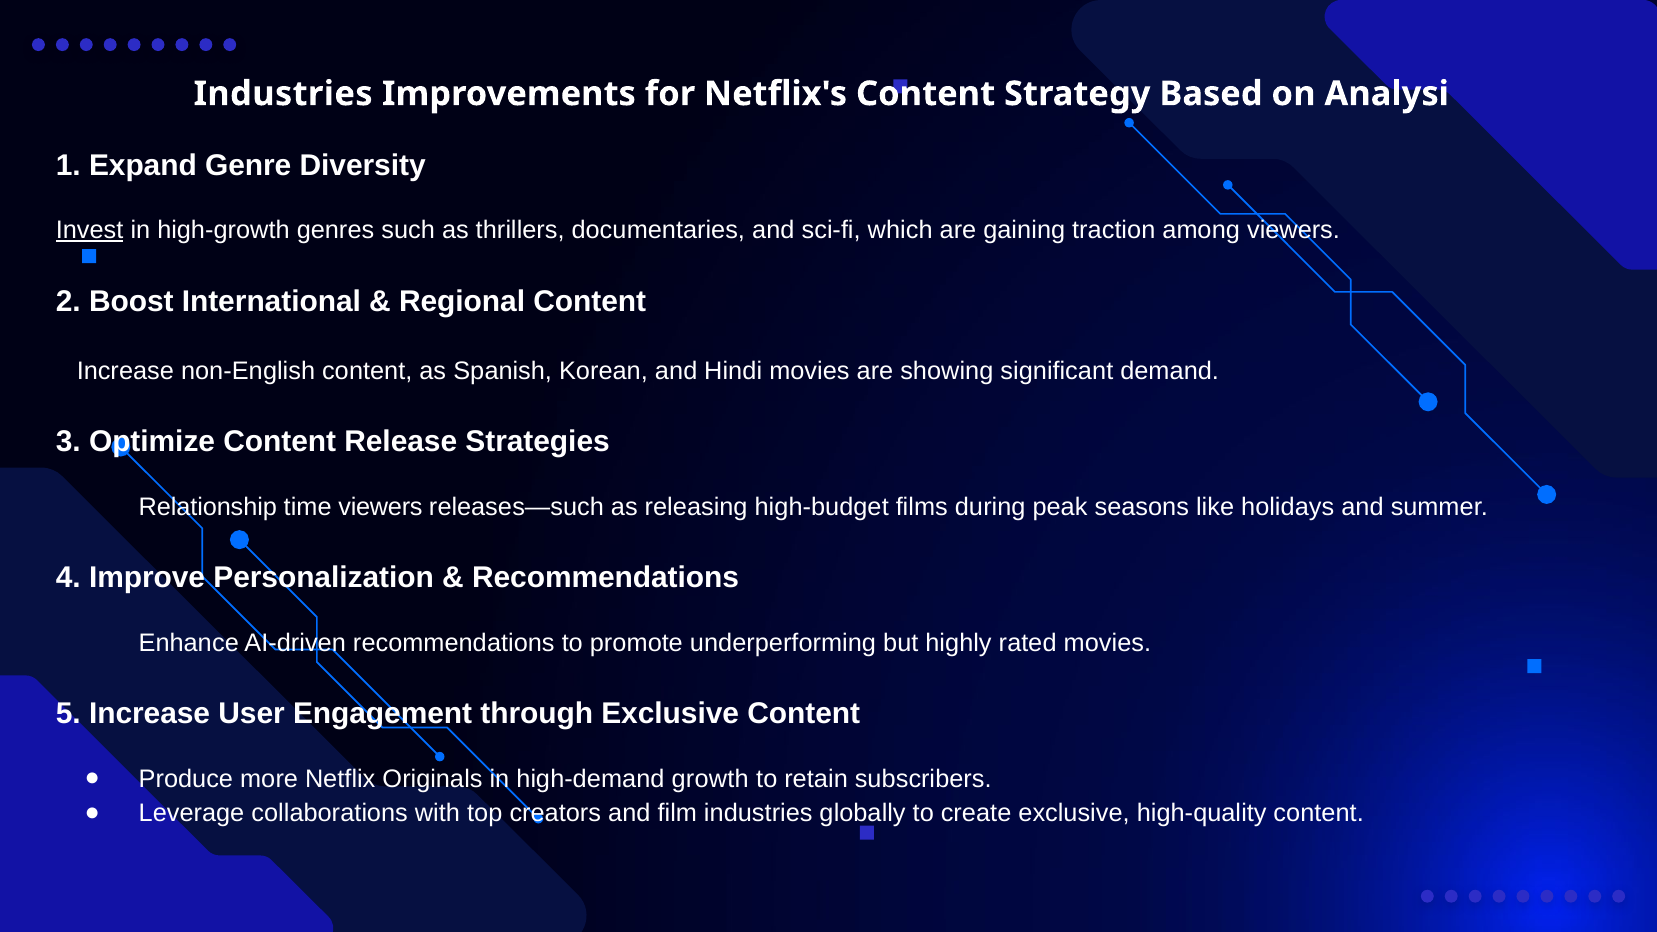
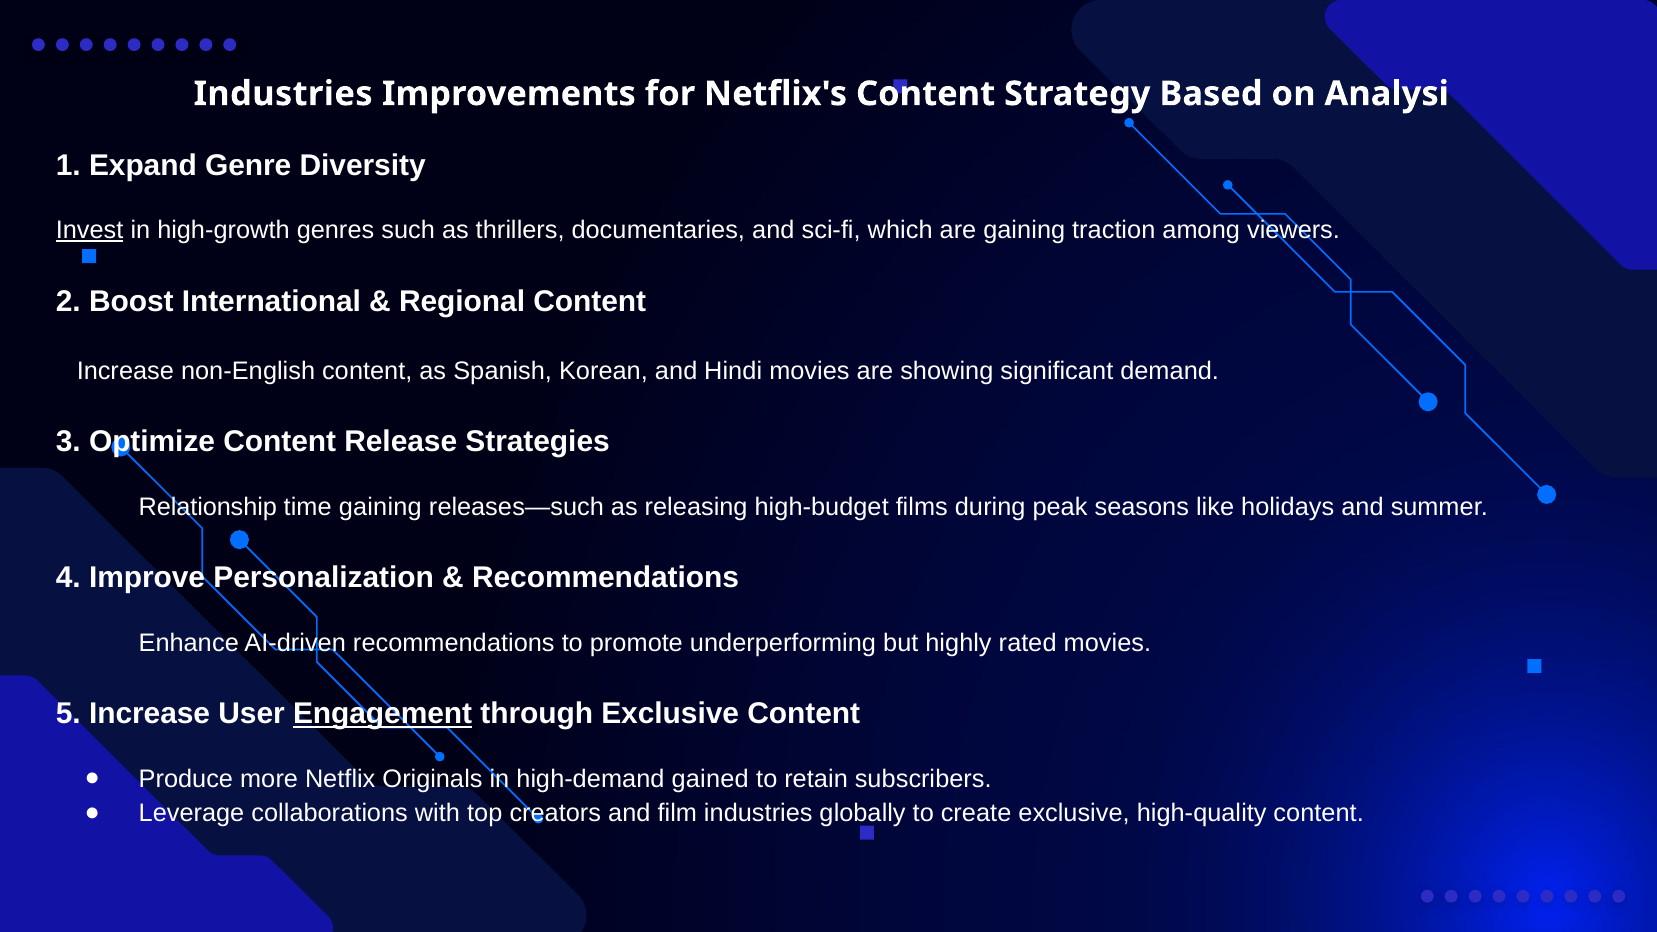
time viewers: viewers -> gaining
Engagement underline: none -> present
growth: growth -> gained
